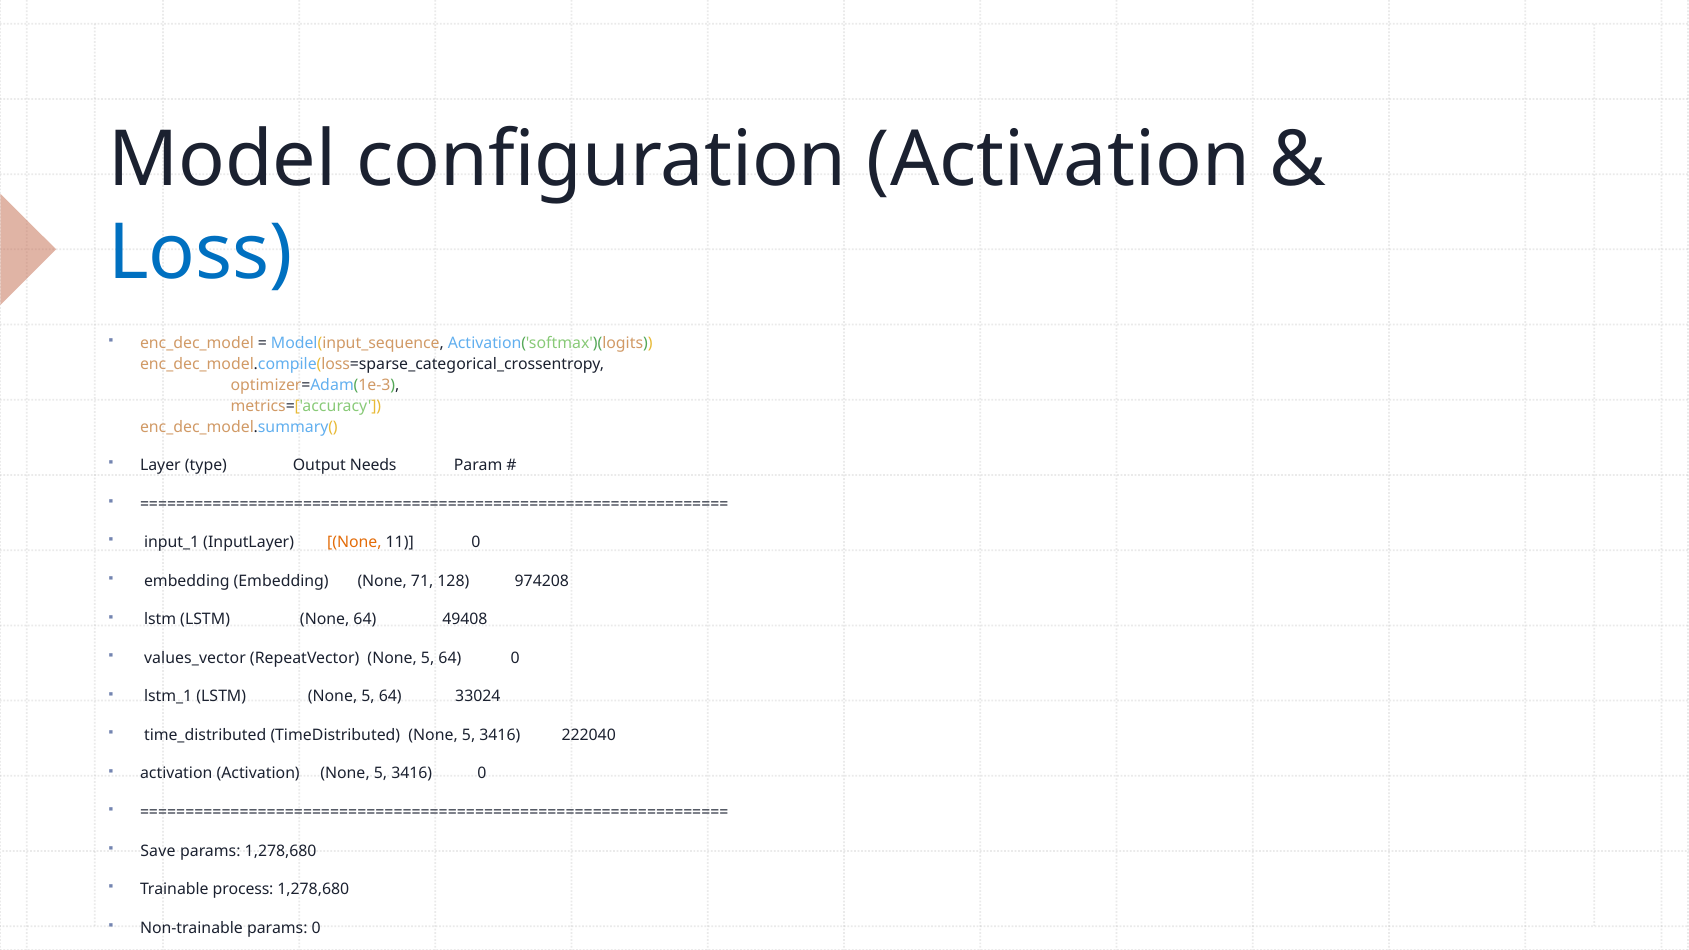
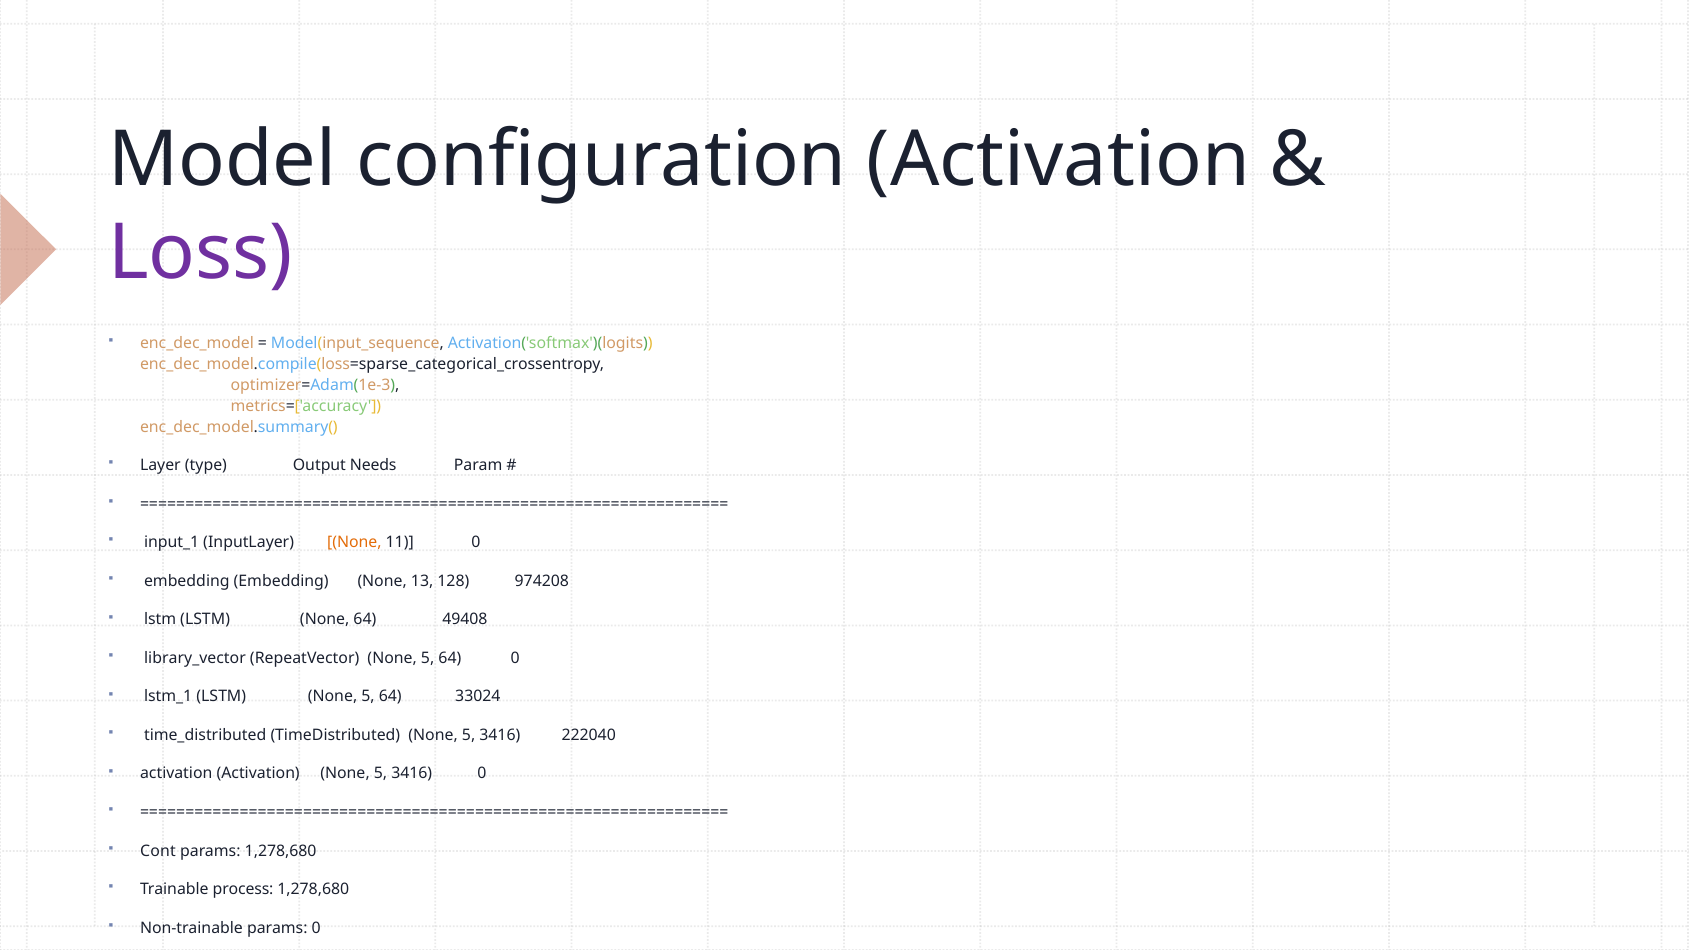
Loss colour: blue -> purple
71: 71 -> 13
values_vector: values_vector -> library_vector
Save: Save -> Cont
